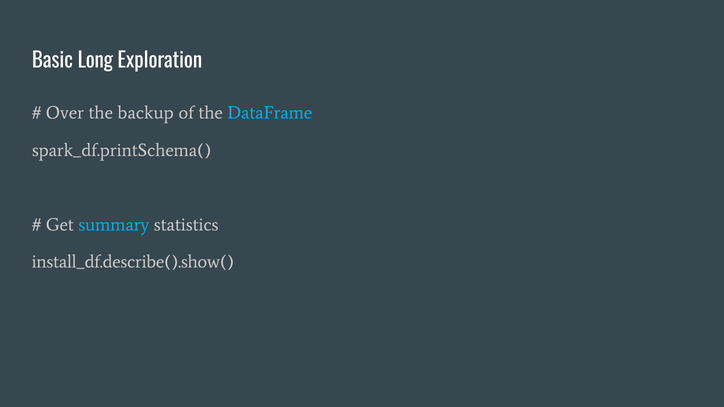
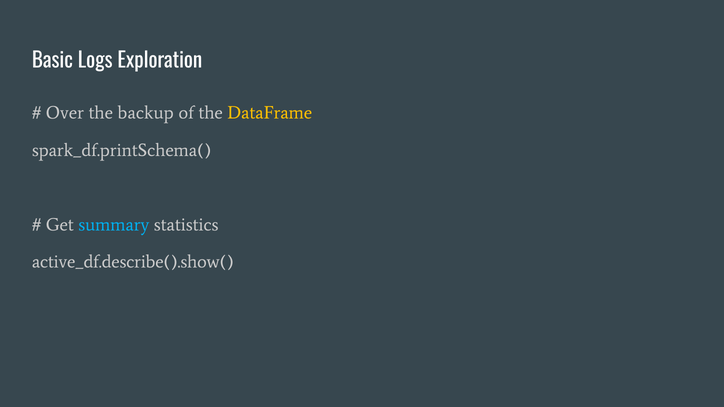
Long: Long -> Logs
DataFrame colour: light blue -> yellow
install_df.describe().show(: install_df.describe().show( -> active_df.describe().show(
